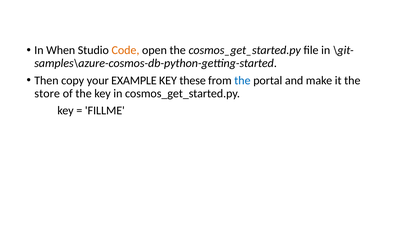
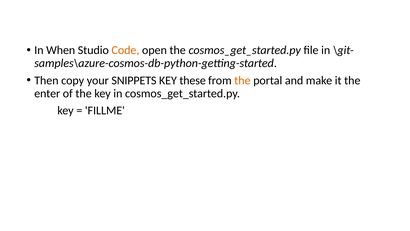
EXAMPLE: EXAMPLE -> SNIPPETS
the at (242, 80) colour: blue -> orange
store: store -> enter
